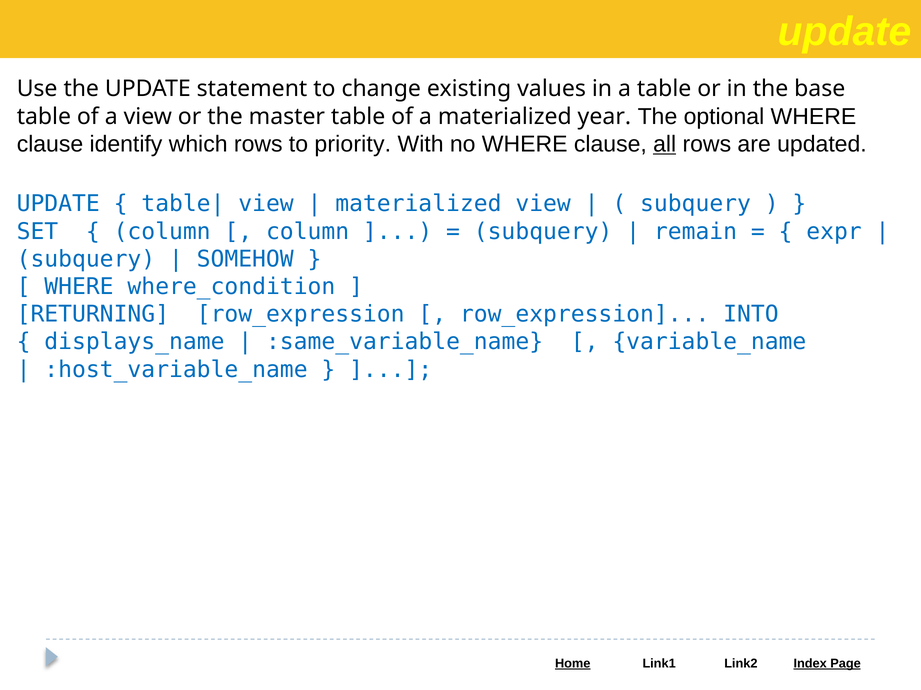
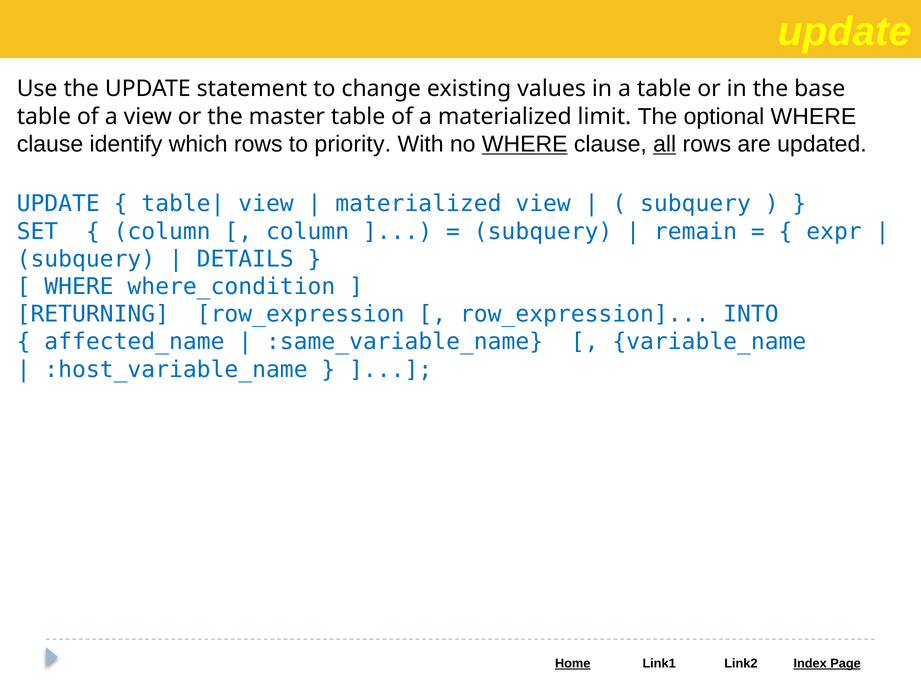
year: year -> limit
WHERE at (525, 144) underline: none -> present
SOMEHOW: SOMEHOW -> DETAILS
displays_name: displays_name -> affected_name
